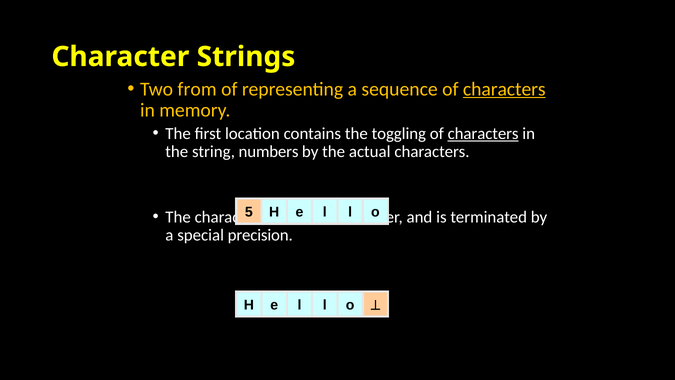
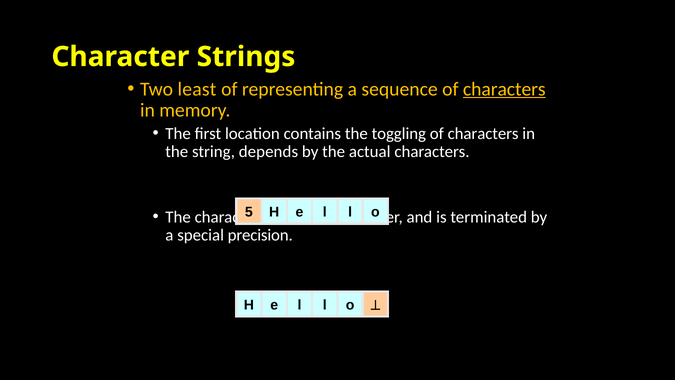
from: from -> least
characters at (483, 133) underline: present -> none
numbers: numbers -> depends
